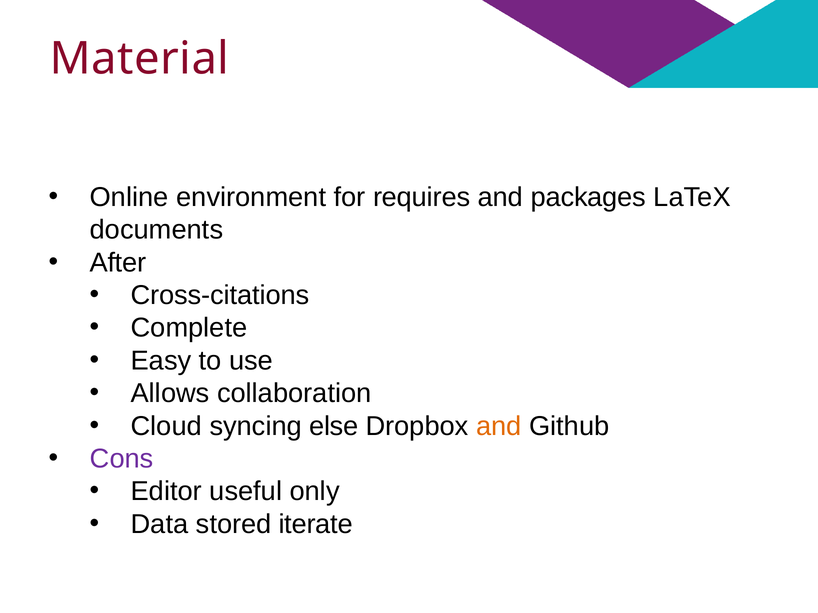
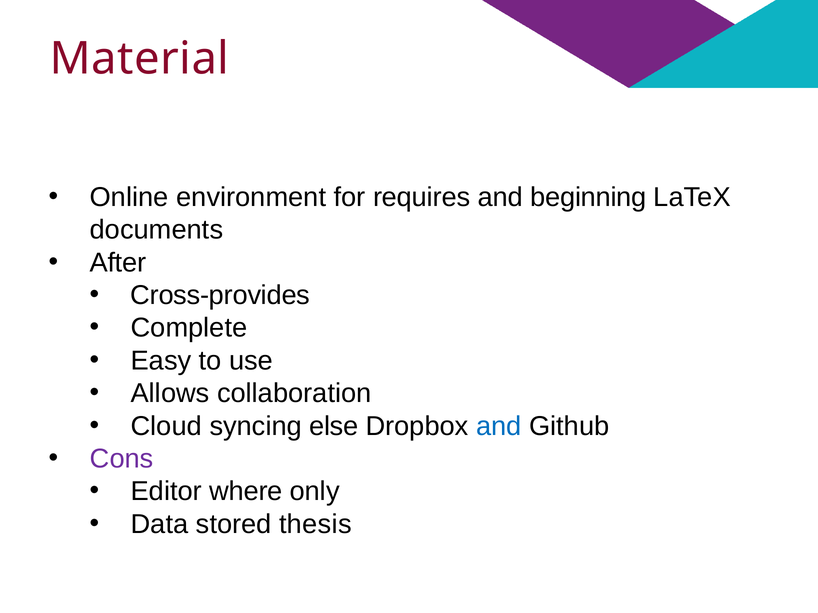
packages: packages -> beginning
Cross-citations: Cross-citations -> Cross-provides
and at (499, 426) colour: orange -> blue
useful: useful -> where
iterate: iterate -> thesis
